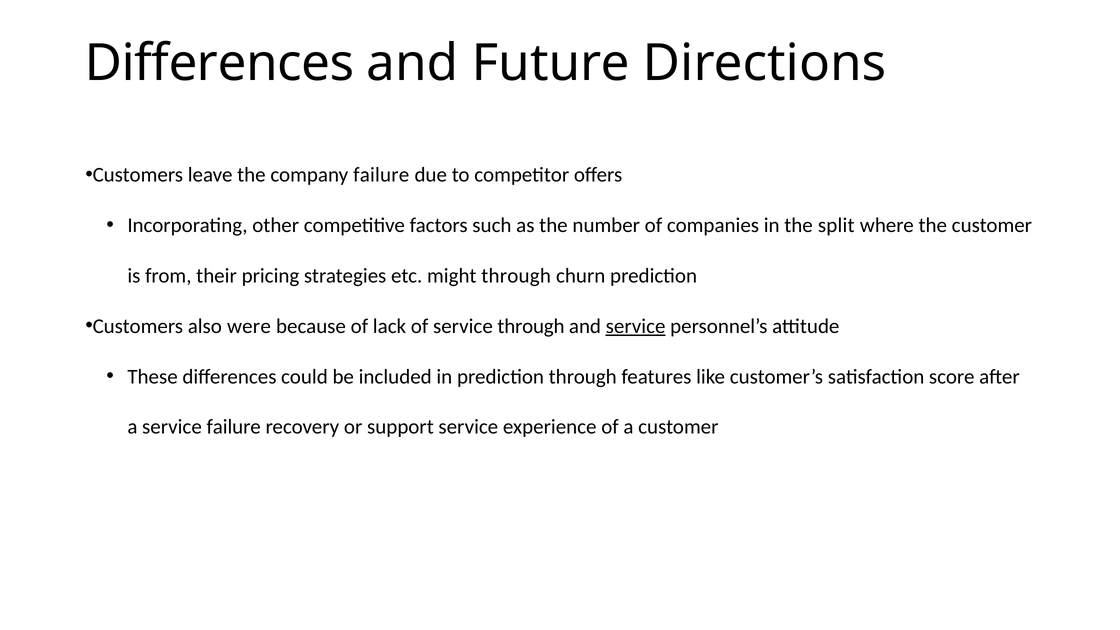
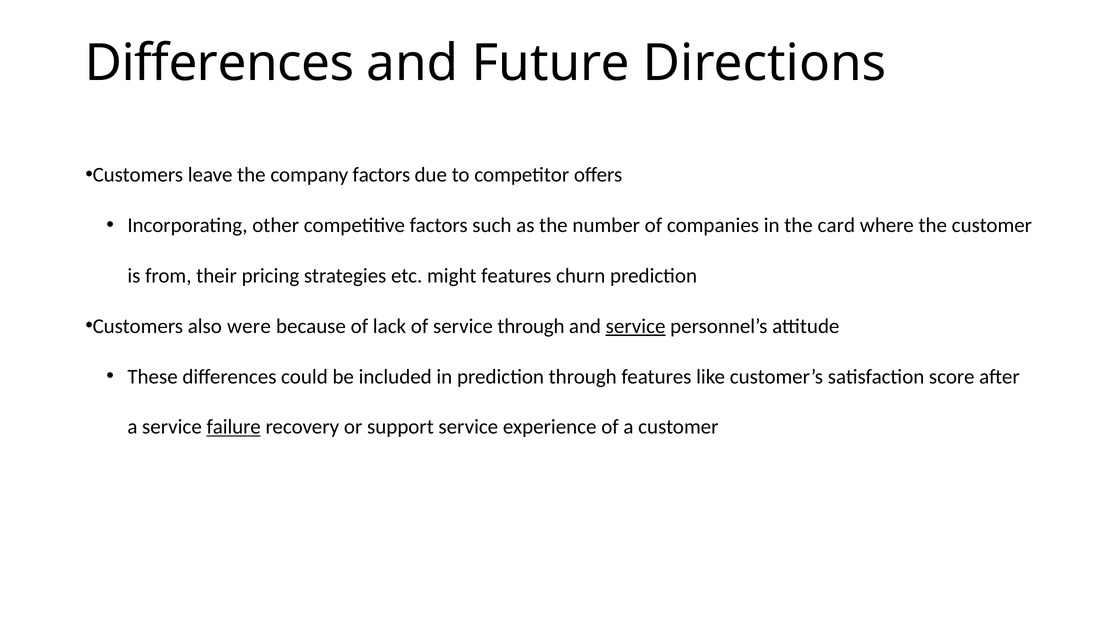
company failure: failure -> factors
split: split -> card
might through: through -> features
failure at (234, 427) underline: none -> present
